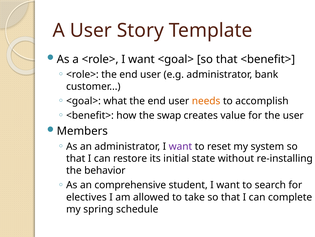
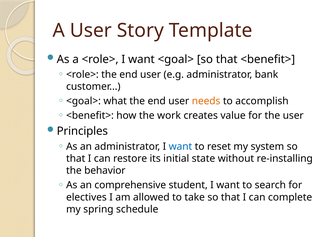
swap: swap -> work
Members: Members -> Principles
want at (180, 146) colour: purple -> blue
